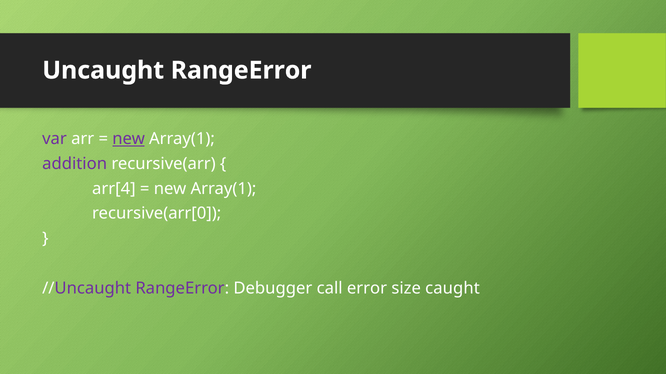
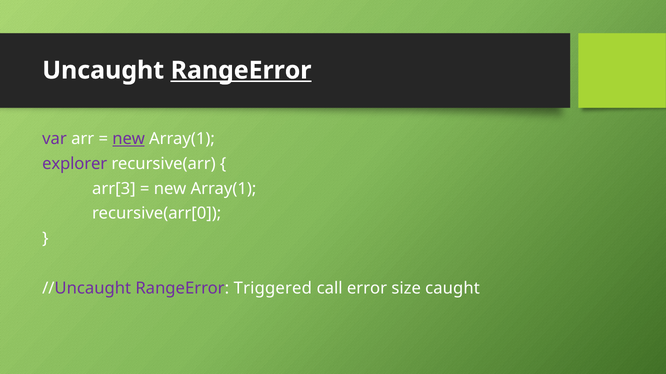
RangeError at (241, 70) underline: none -> present
addition: addition -> explorer
arr[4: arr[4 -> arr[3
Debugger: Debugger -> Triggered
